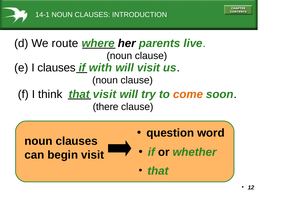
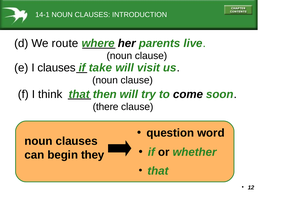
with: with -> take
that visit: visit -> then
come colour: orange -> black
begin visit: visit -> they
